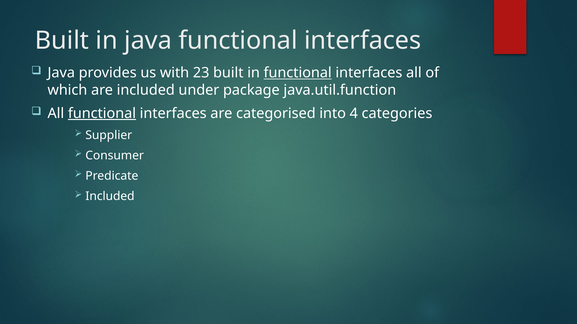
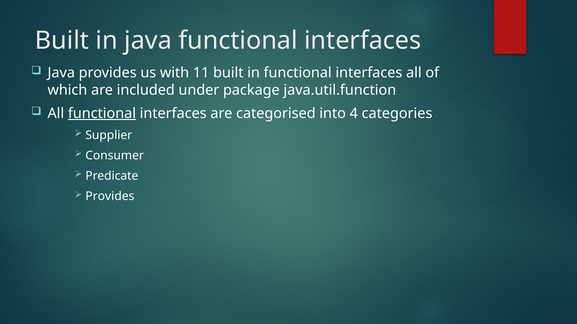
23: 23 -> 11
functional at (298, 73) underline: present -> none
Included at (110, 197): Included -> Provides
